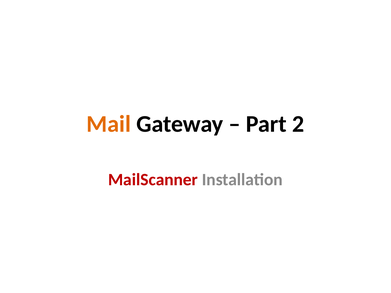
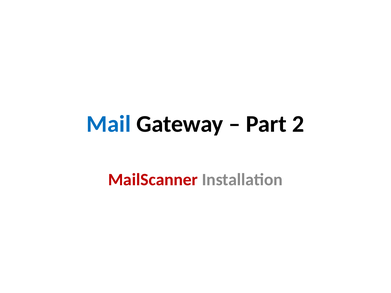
Mail colour: orange -> blue
